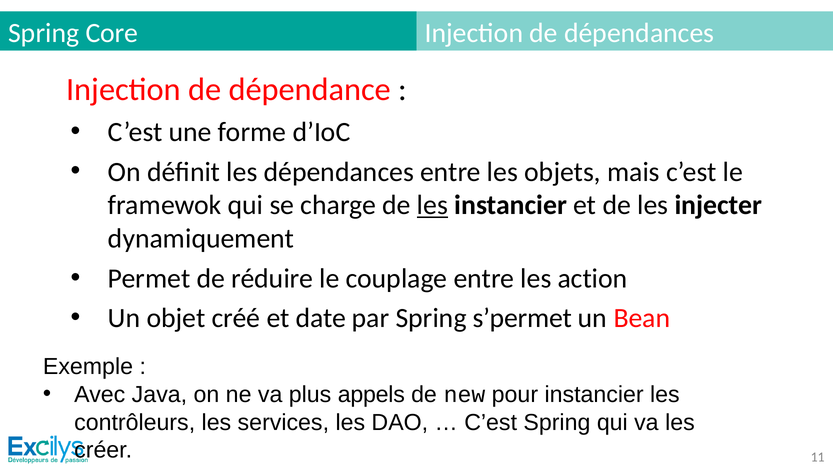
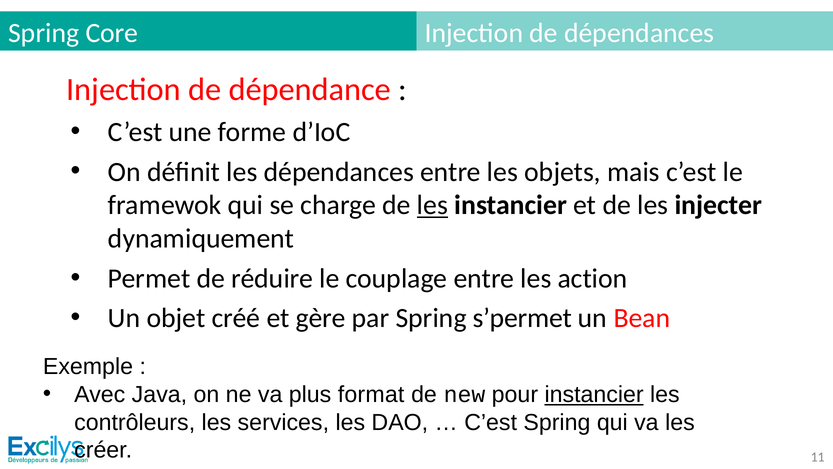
date: date -> gère
appels: appels -> format
instancier at (594, 394) underline: none -> present
